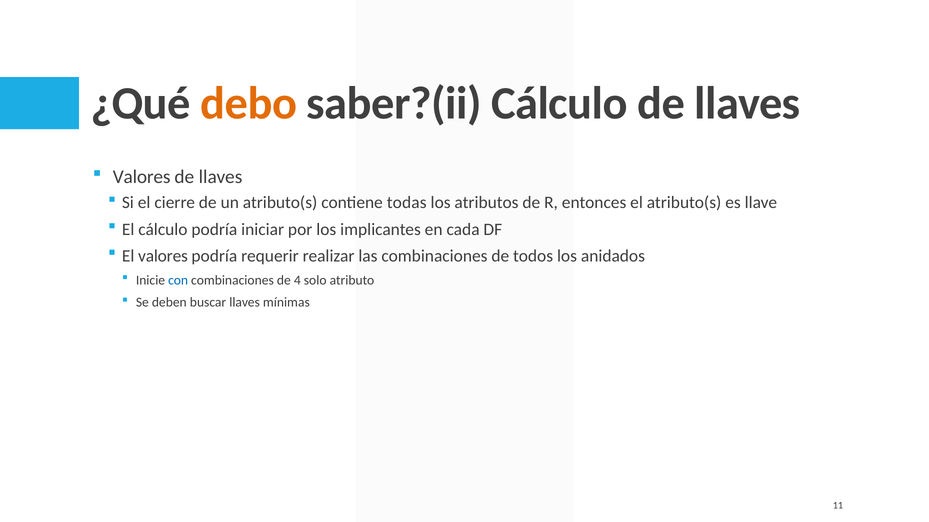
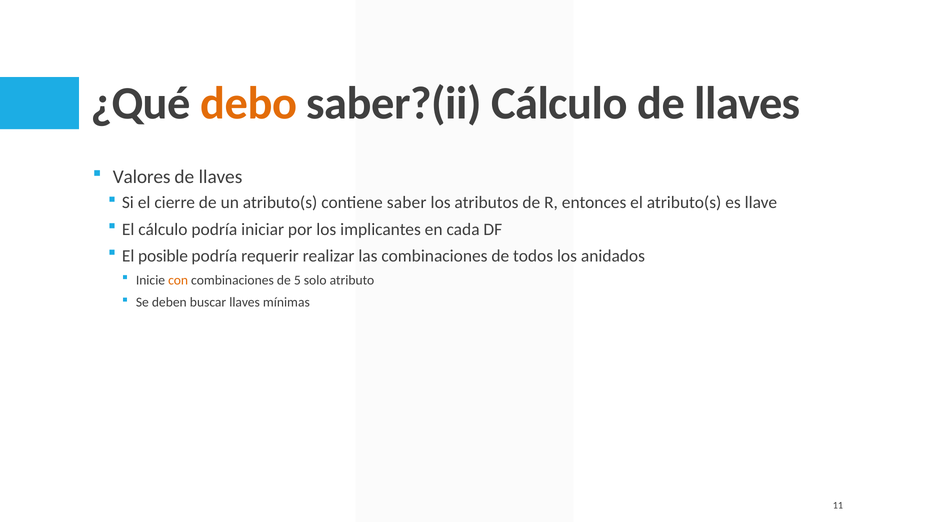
todas: todas -> saber
El valores: valores -> posible
con colour: blue -> orange
4: 4 -> 5
